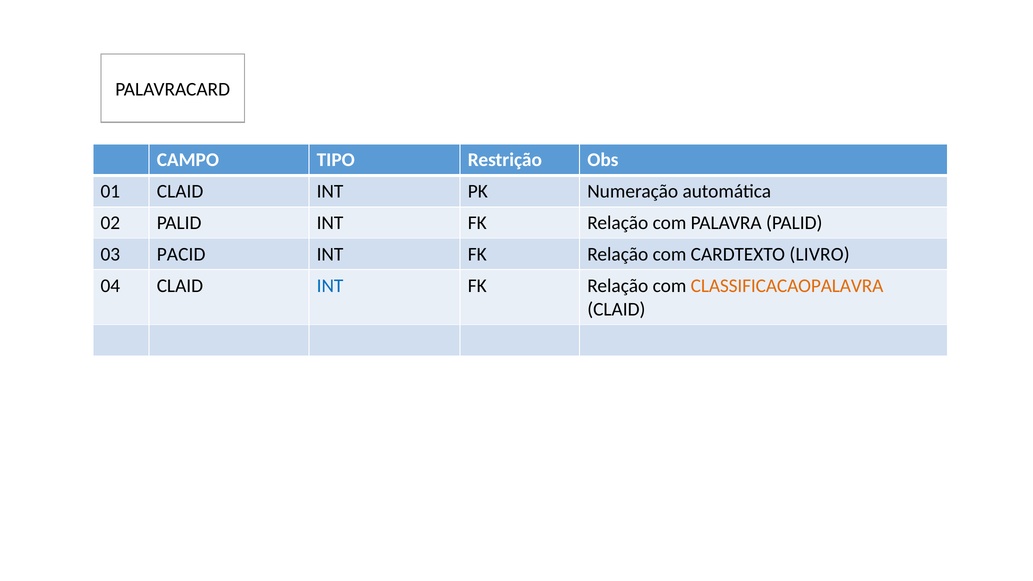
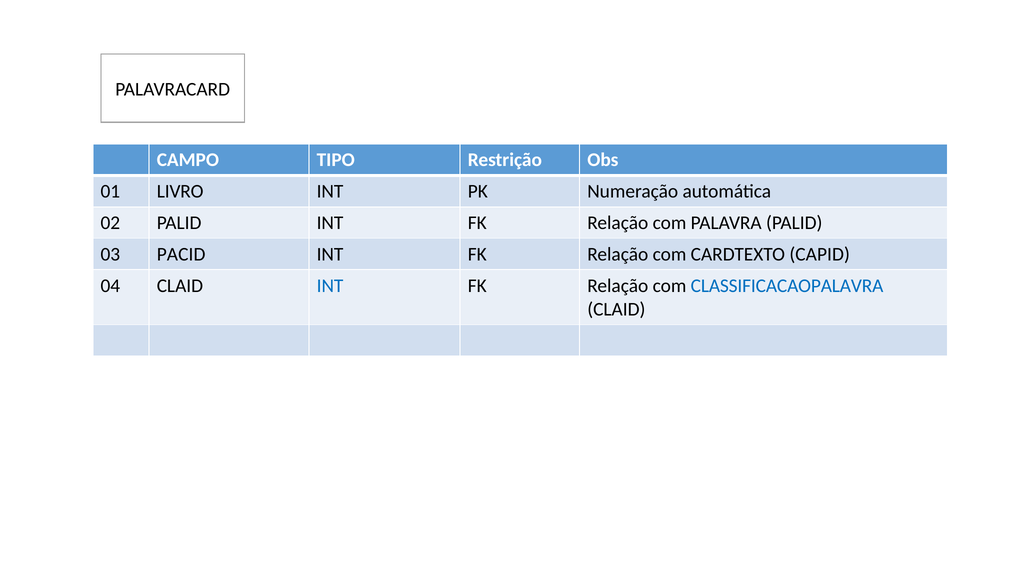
01 CLAID: CLAID -> LIVRO
LIVRO: LIVRO -> CAPID
CLASSIFICACAOPALAVRA colour: orange -> blue
